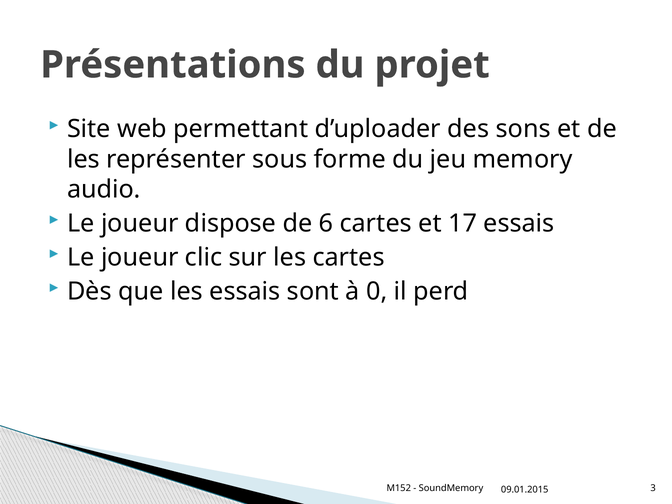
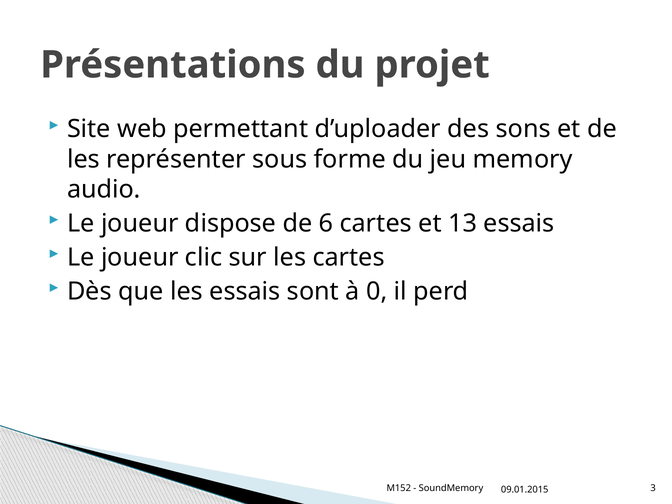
17: 17 -> 13
